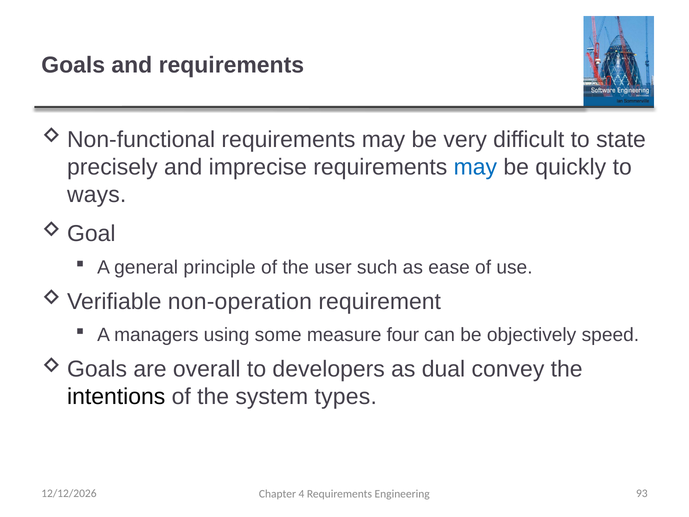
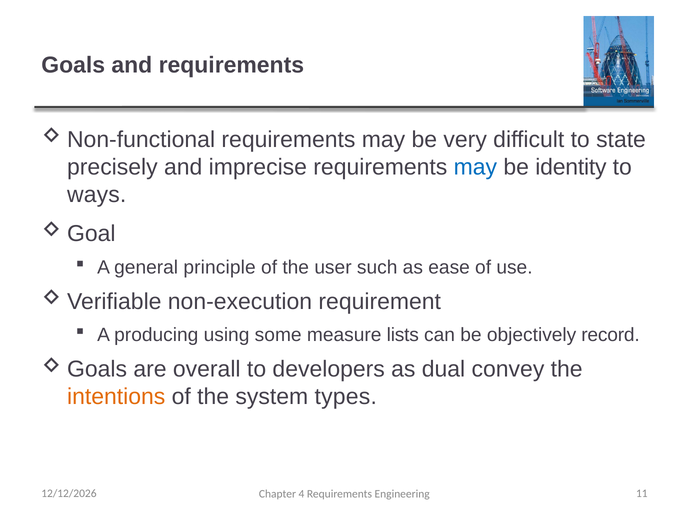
quickly: quickly -> identity
non-operation: non-operation -> non-execution
managers: managers -> producing
four: four -> lists
speed: speed -> record
intentions colour: black -> orange
93: 93 -> 11
